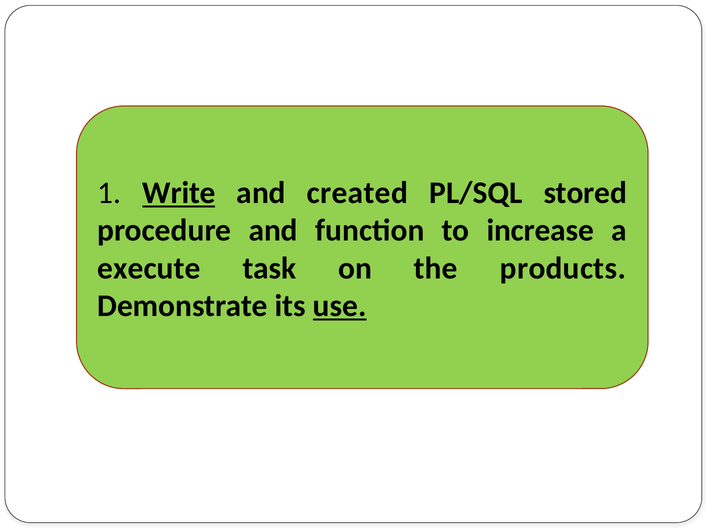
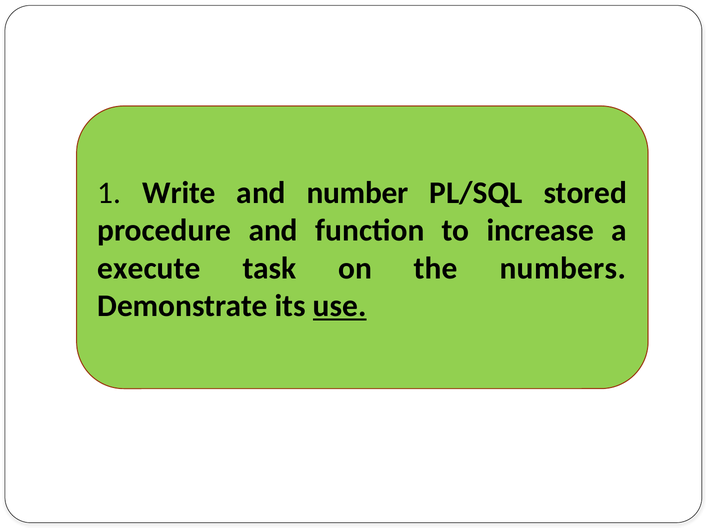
Write underline: present -> none
created: created -> number
products: products -> numbers
